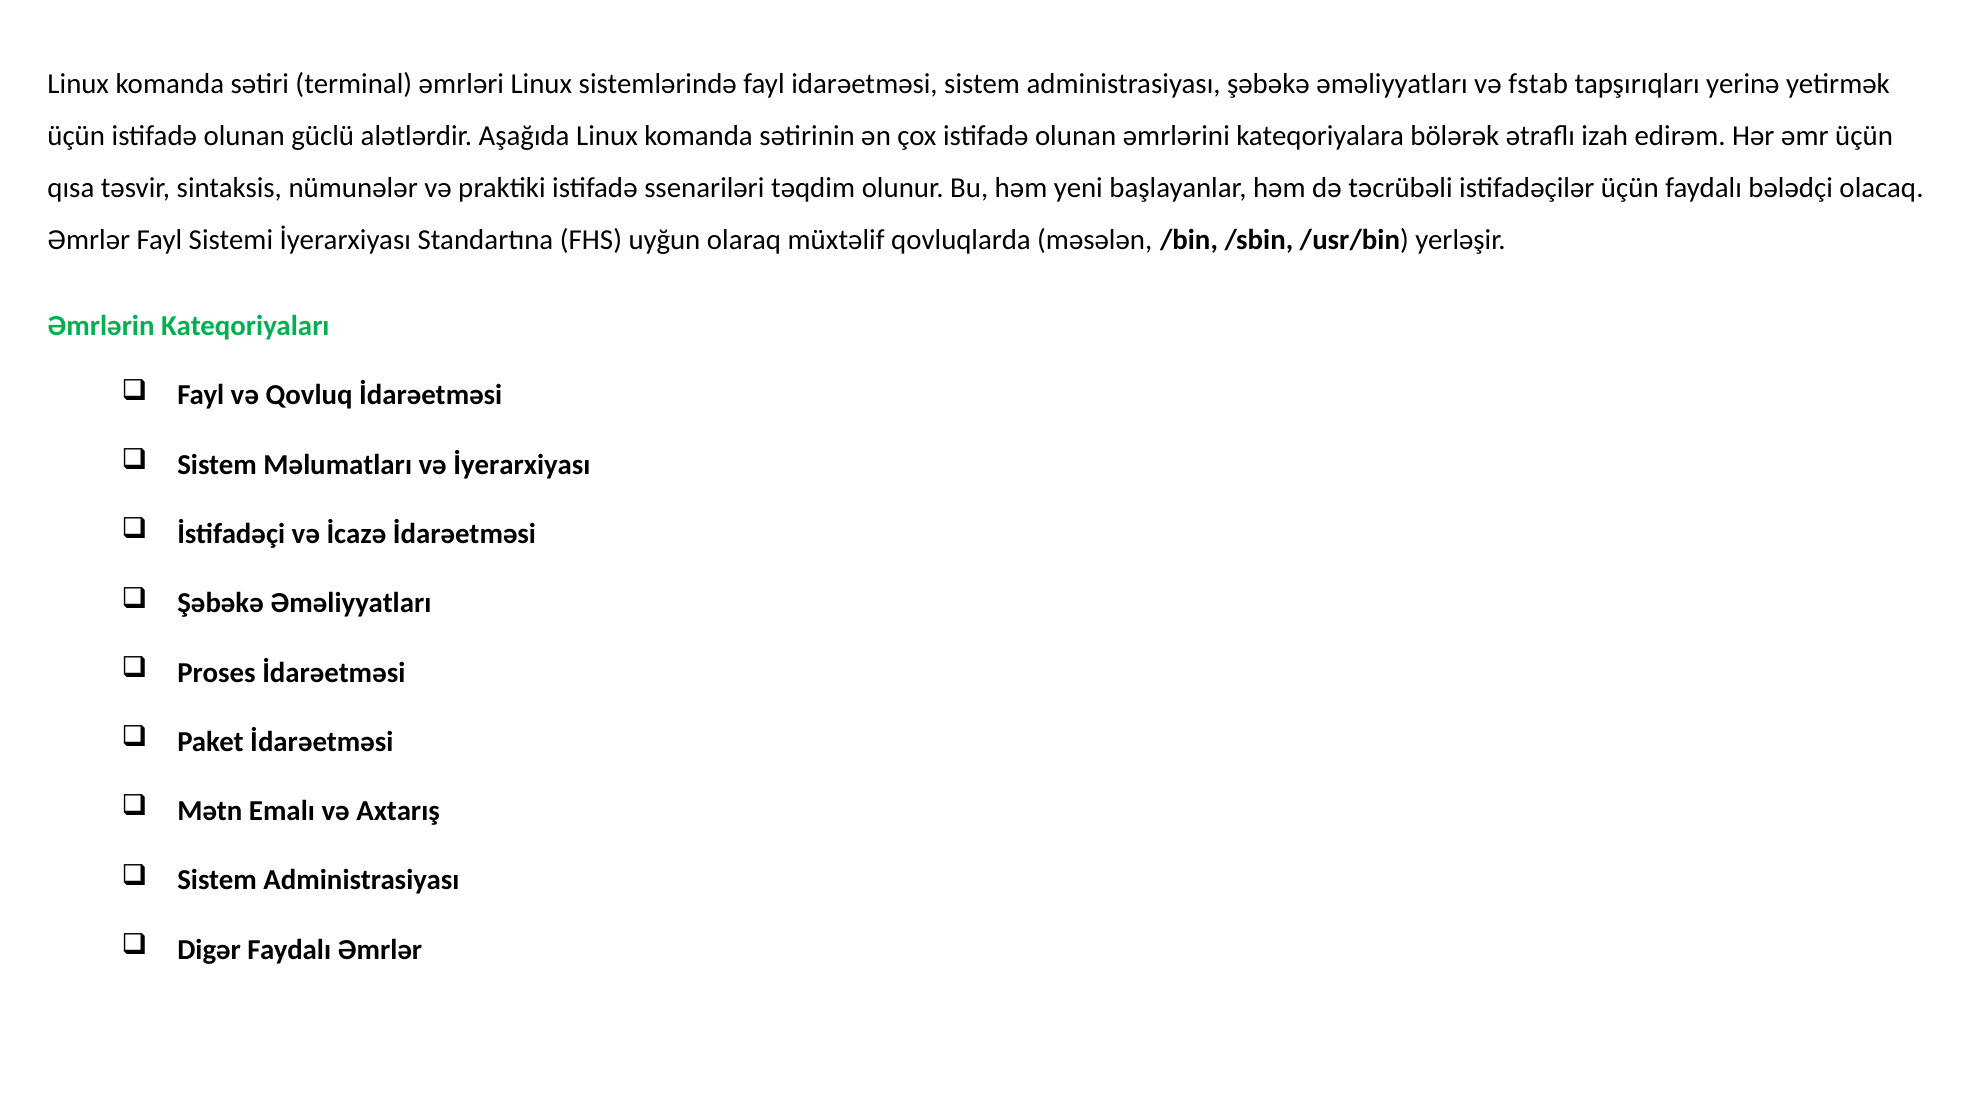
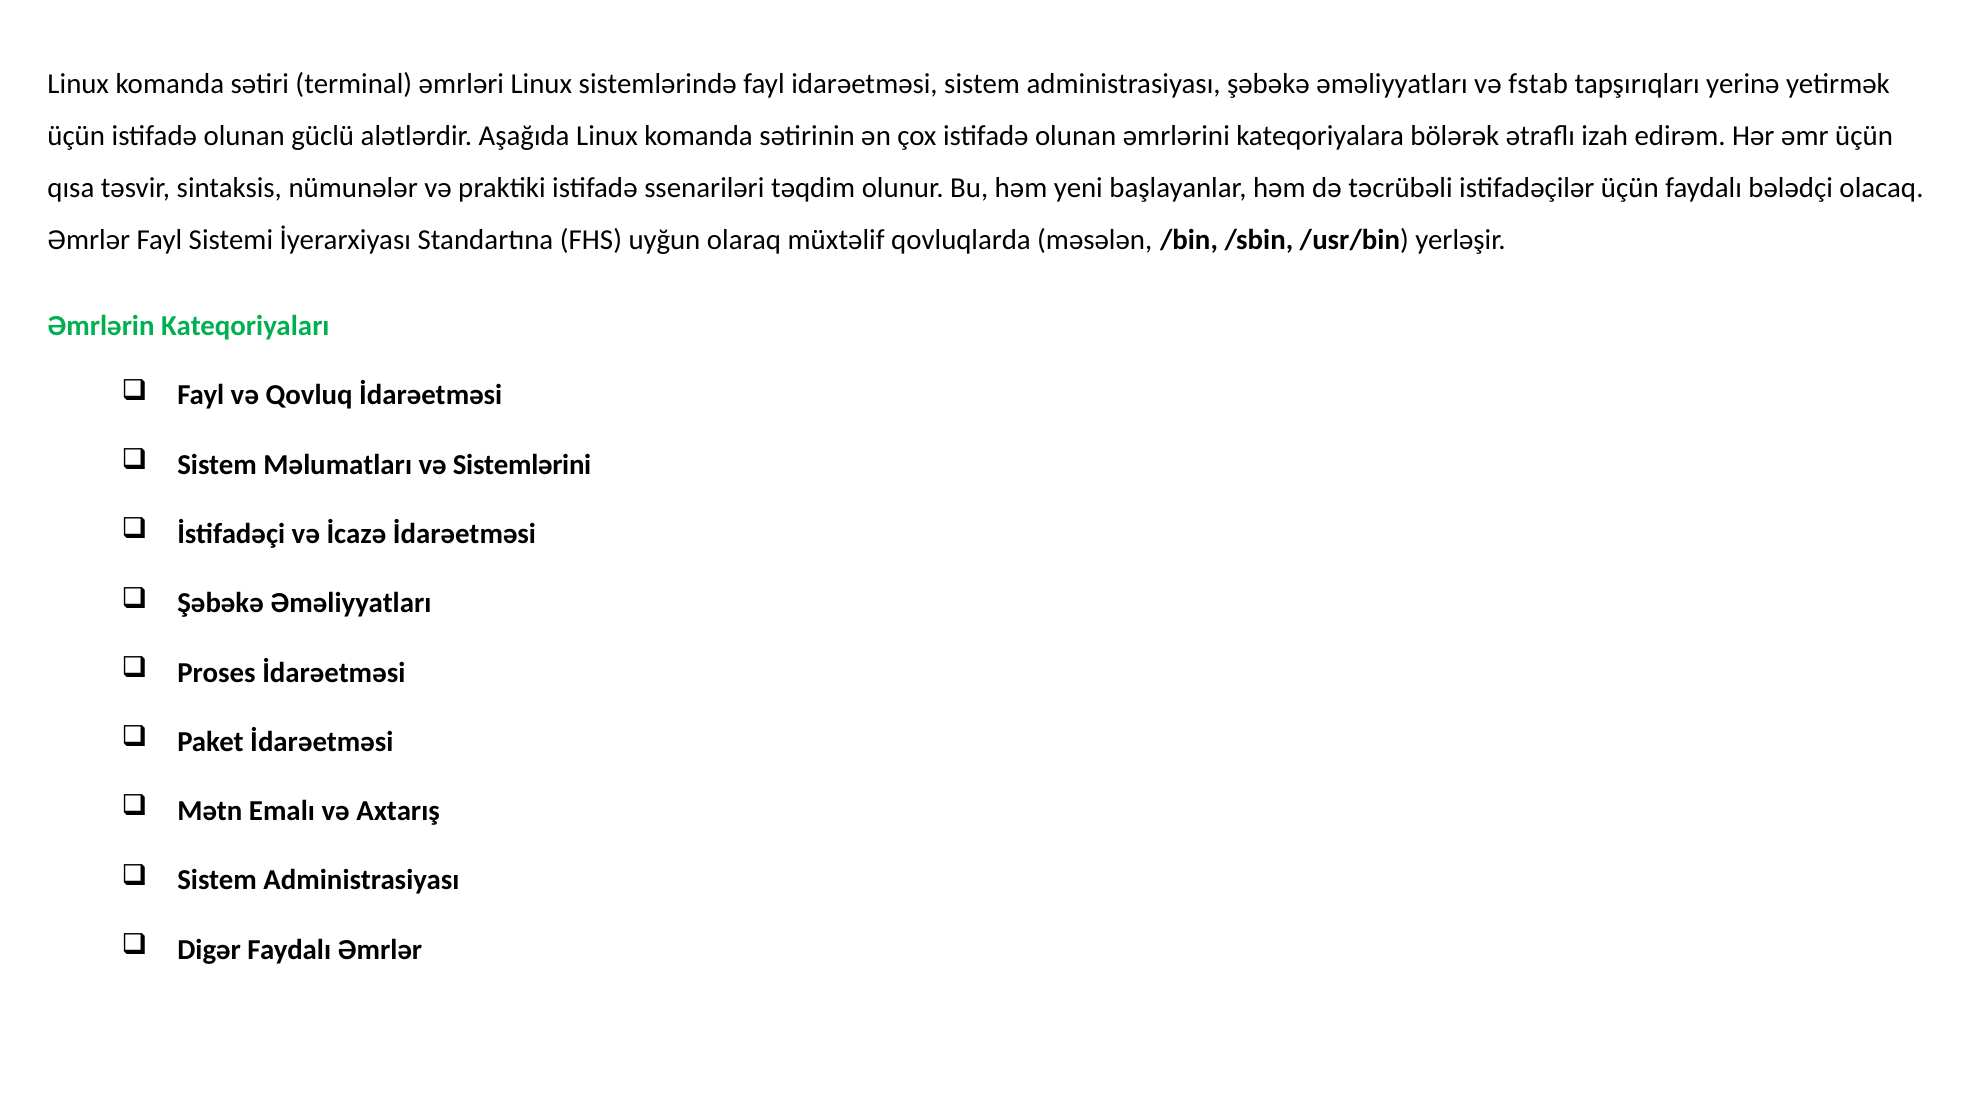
və İyerarxiyası: İyerarxiyası -> Sistemlərini
